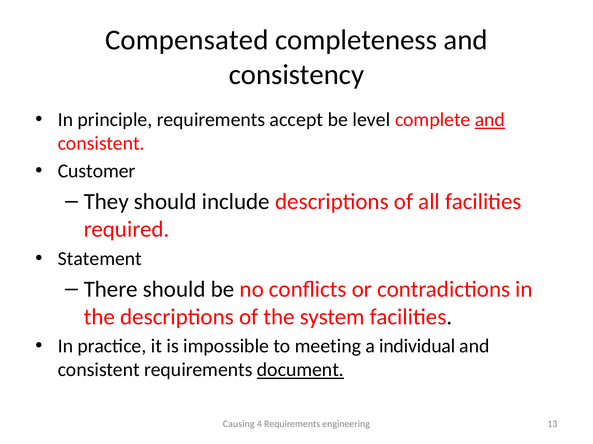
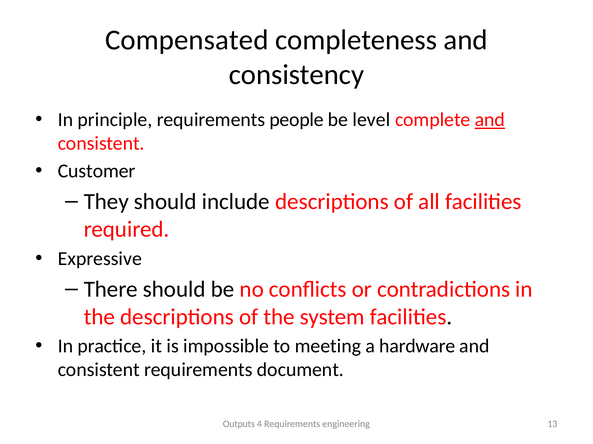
accept: accept -> people
Statement: Statement -> Expressive
individual: individual -> hardware
document underline: present -> none
Causing: Causing -> Outputs
